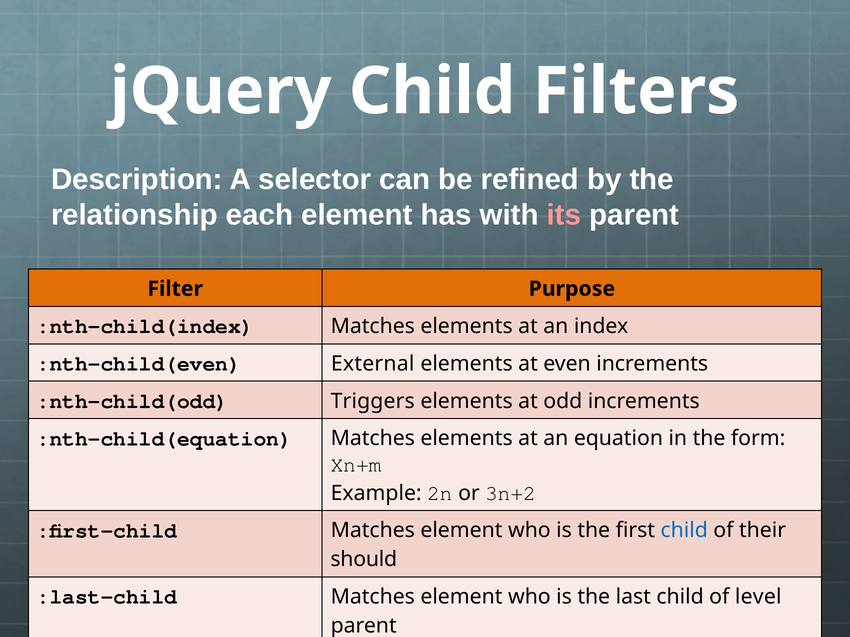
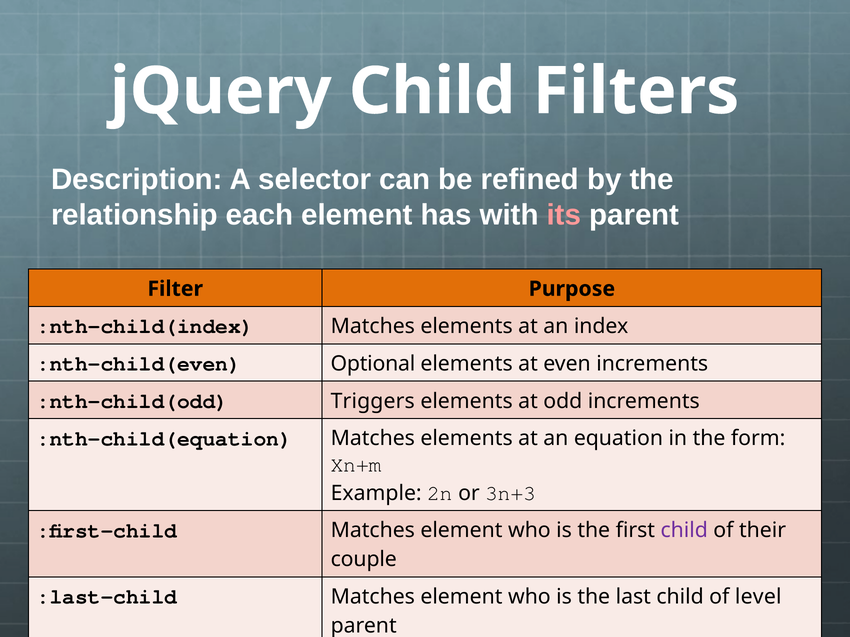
External: External -> Optional
3n+2: 3n+2 -> 3n+3
child at (684, 531) colour: blue -> purple
should: should -> couple
